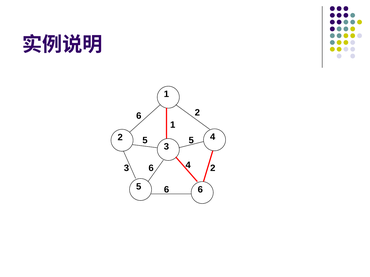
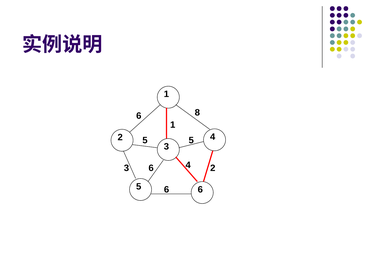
6 2: 2 -> 8
